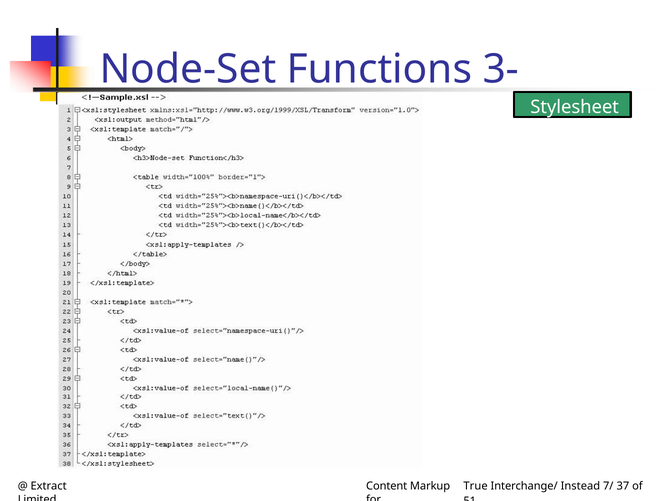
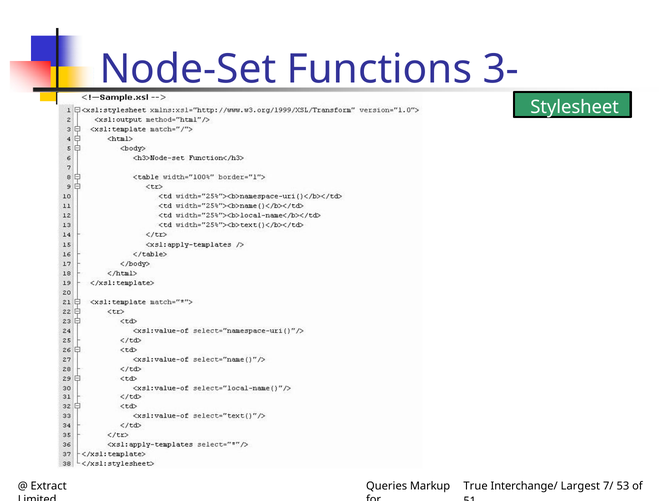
Content: Content -> Queries
Instead: Instead -> Largest
37: 37 -> 53
